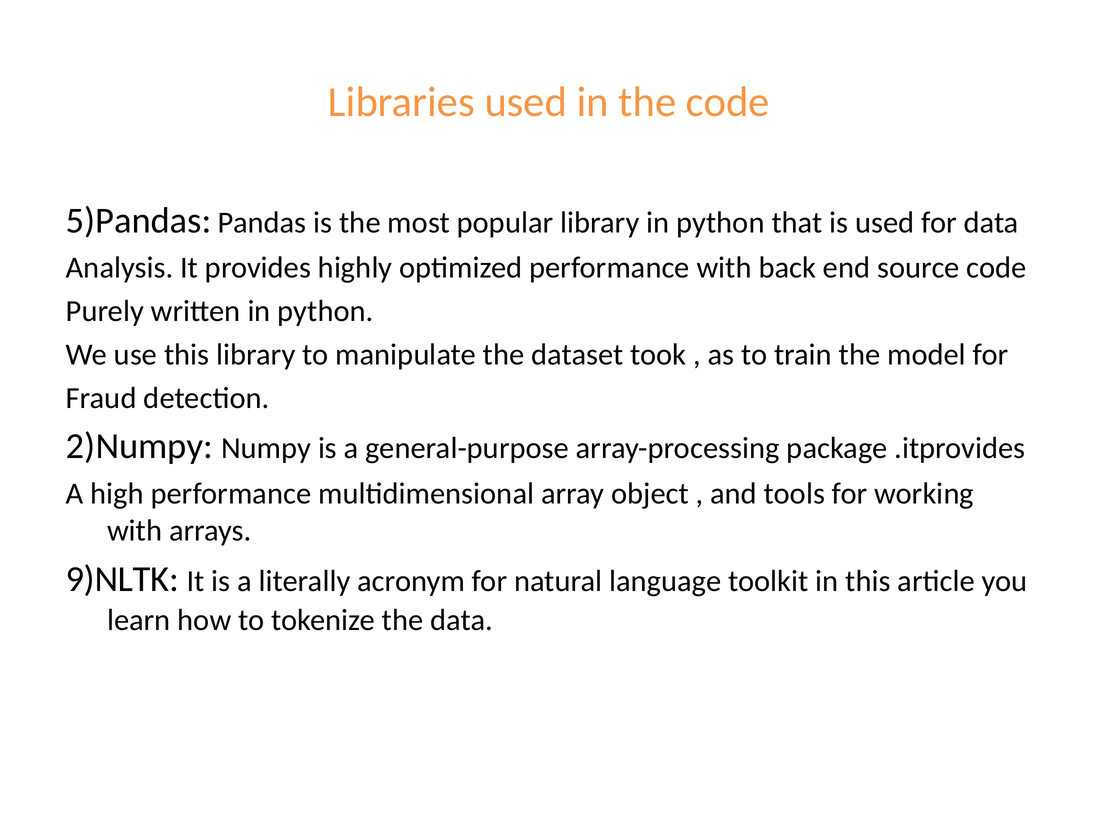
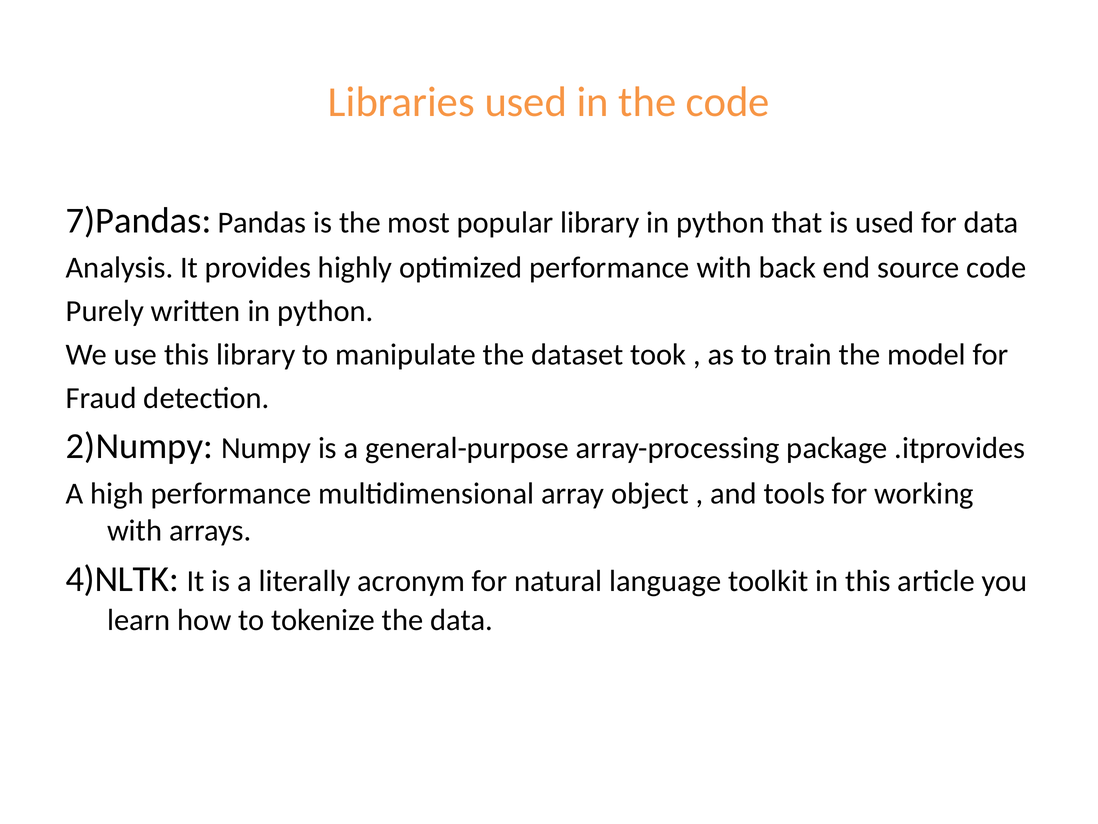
5)Pandas: 5)Pandas -> 7)Pandas
9)NLTK: 9)NLTK -> 4)NLTK
